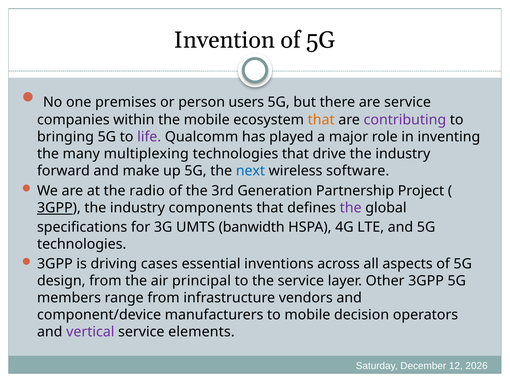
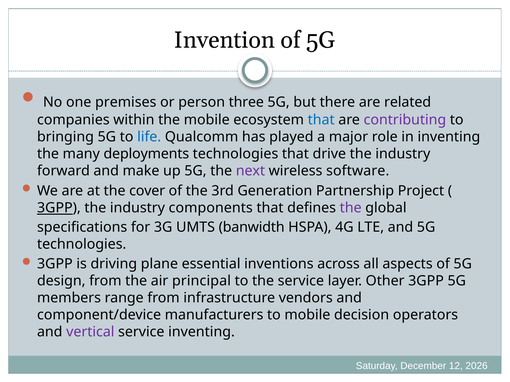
users: users -> three
are service: service -> related
that at (321, 120) colour: orange -> blue
life colour: purple -> blue
multiplexing: multiplexing -> deployments
next colour: blue -> purple
radio: radio -> cover
cases: cases -> plane
service elements: elements -> inventing
